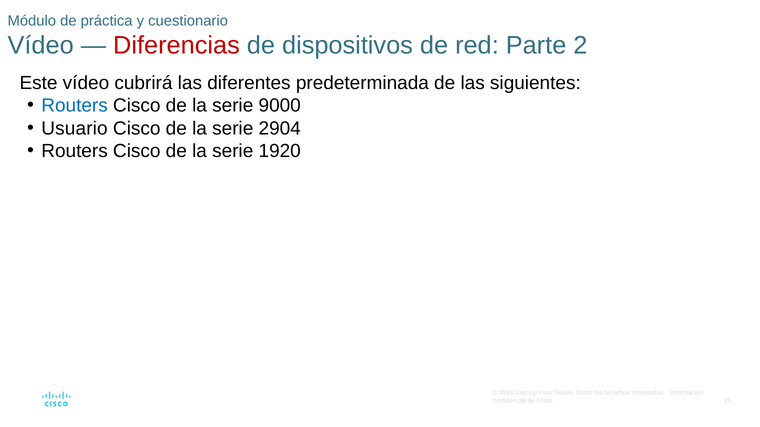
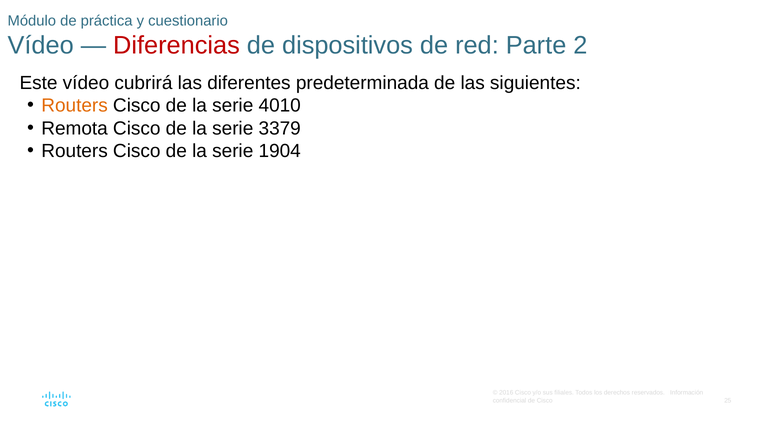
Routers at (75, 106) colour: blue -> orange
9000: 9000 -> 4010
Usuario: Usuario -> Remota
2904: 2904 -> 3379
1920: 1920 -> 1904
